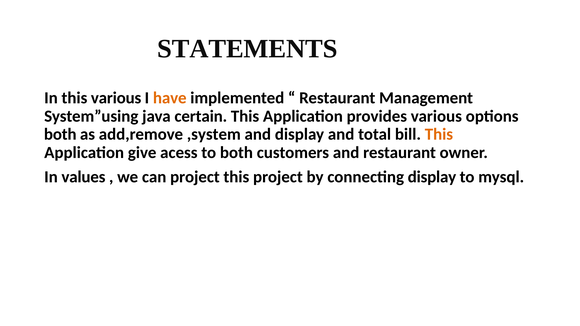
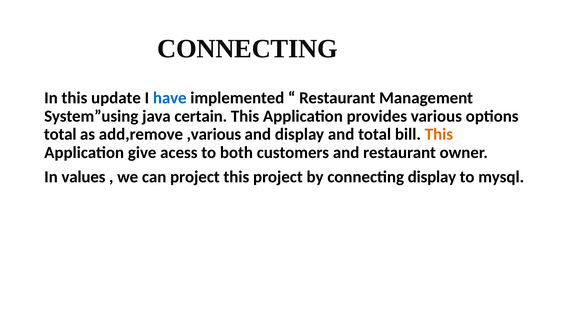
STATEMENTS at (247, 49): STATEMENTS -> CONNECTING
this various: various -> update
have colour: orange -> blue
both at (60, 135): both -> total
,system: ,system -> ,various
